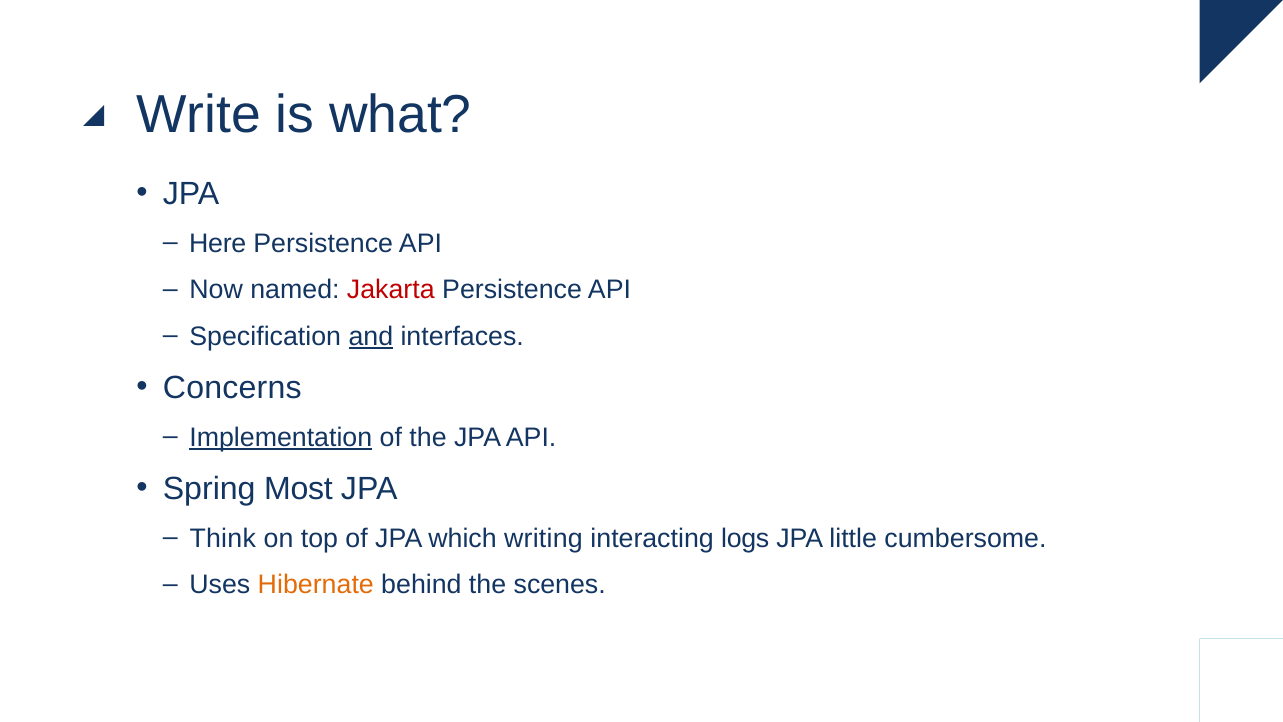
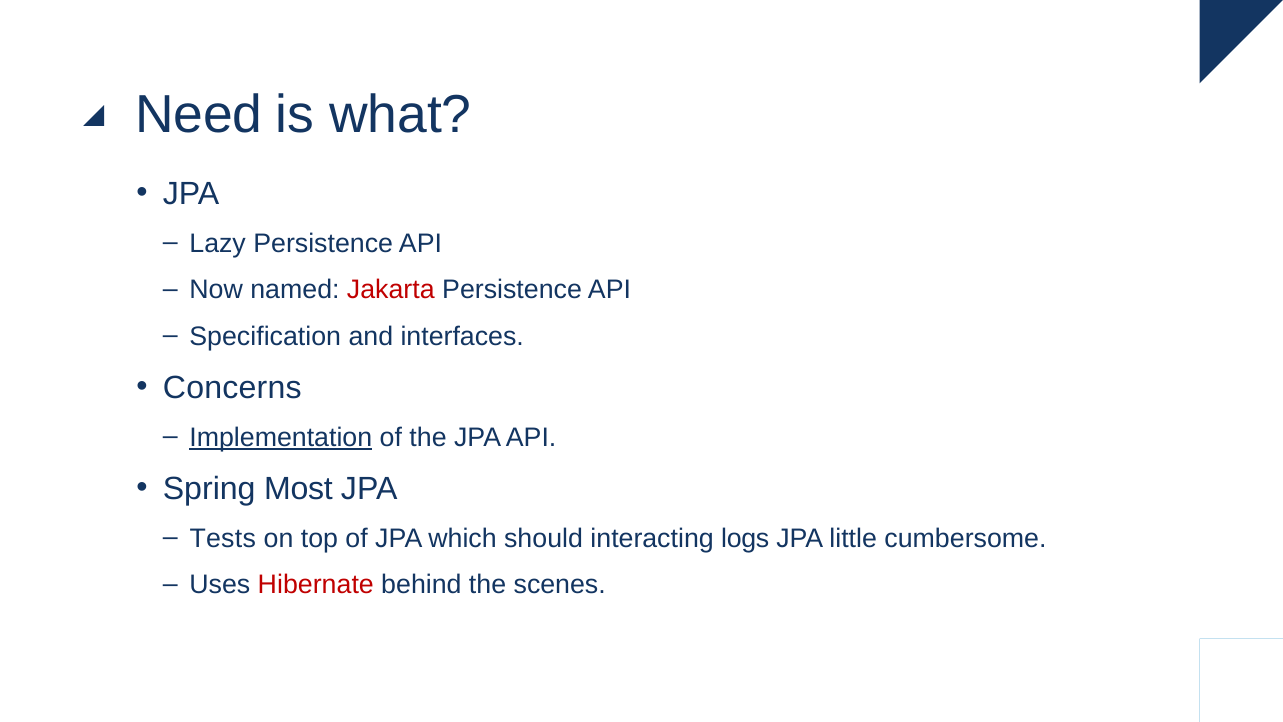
Write: Write -> Need
Here: Here -> Lazy
and underline: present -> none
Think: Think -> Tests
writing: writing -> should
Hibernate colour: orange -> red
